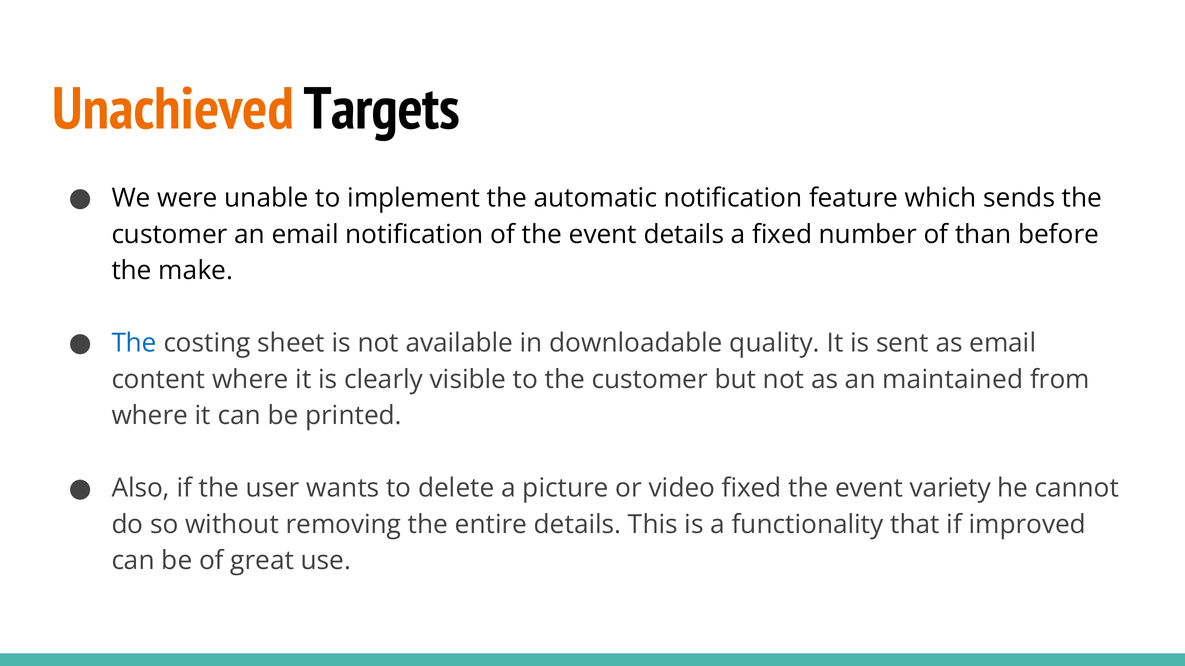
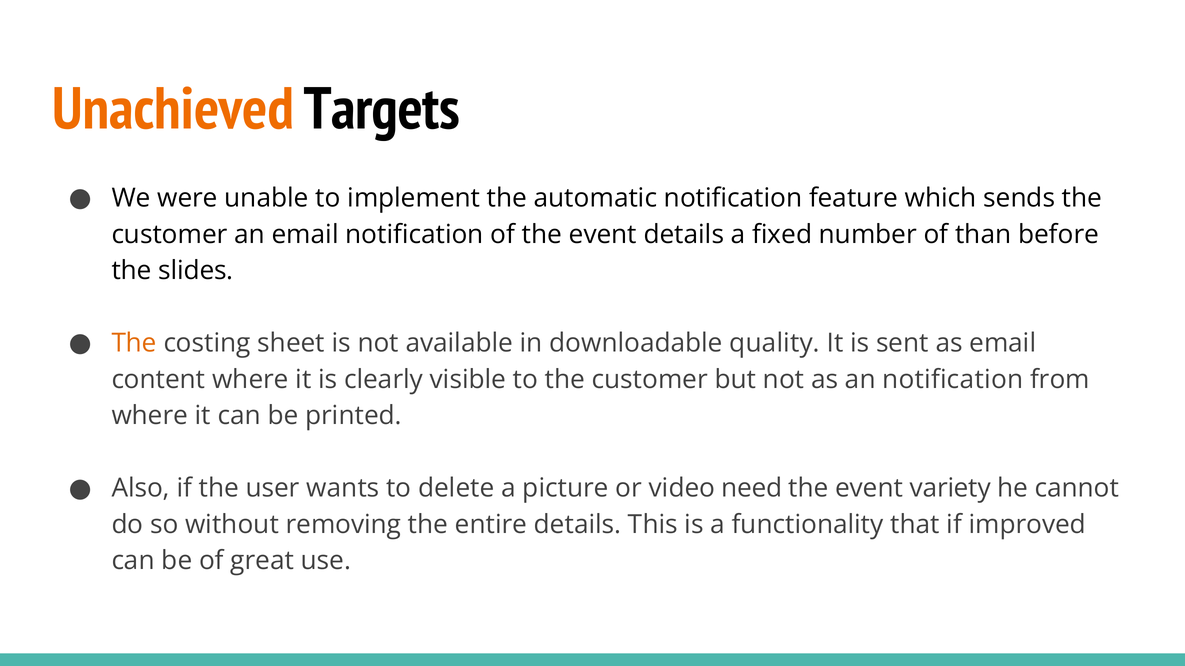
make: make -> slides
The at (134, 344) colour: blue -> orange
an maintained: maintained -> notification
video fixed: fixed -> need
